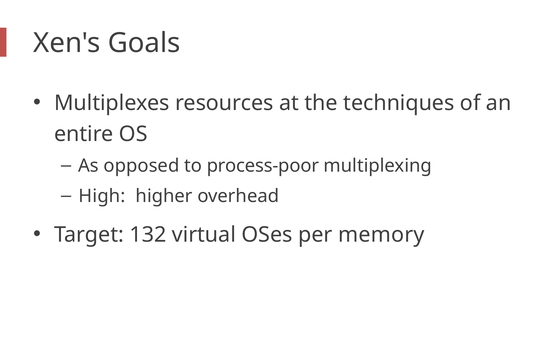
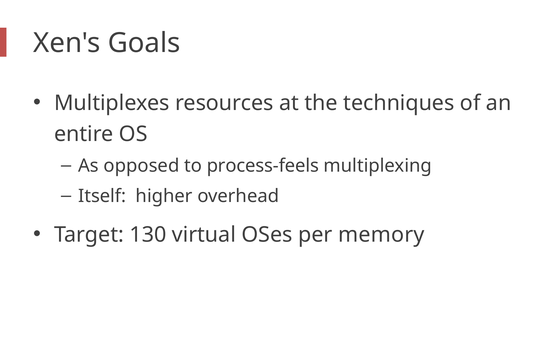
process-poor: process-poor -> process-feels
High: High -> Itself
132: 132 -> 130
